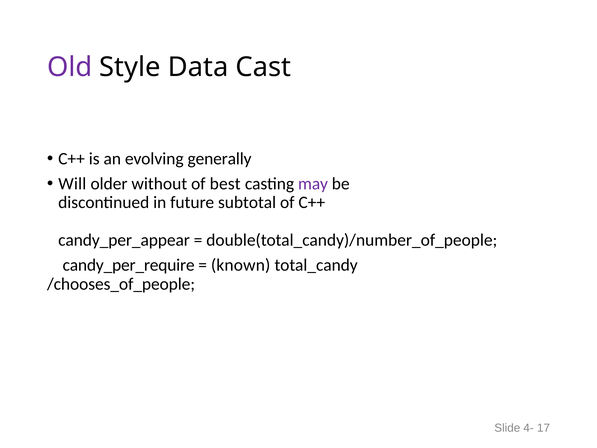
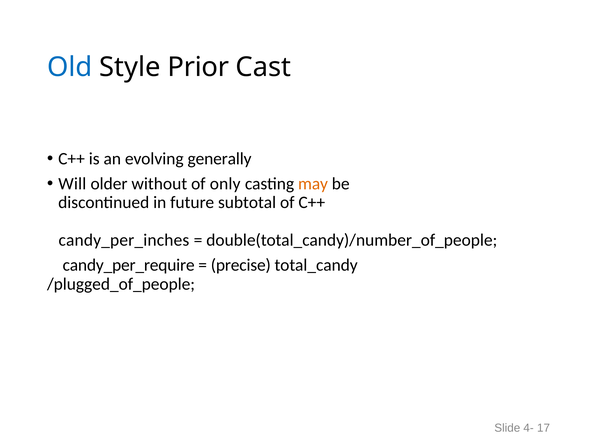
Old colour: purple -> blue
Data: Data -> Prior
best: best -> only
may colour: purple -> orange
candy_per_appear: candy_per_appear -> candy_per_inches
known: known -> precise
/chooses_of_people: /chooses_of_people -> /plugged_of_people
